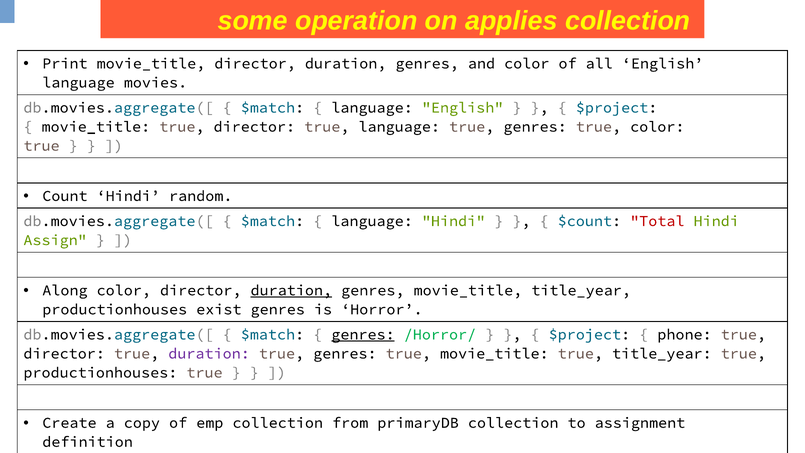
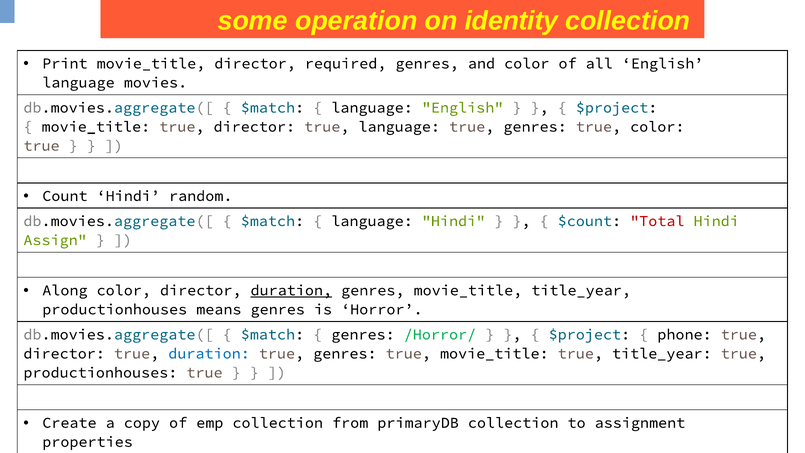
applies: applies -> identity
duration at (346, 63): duration -> required
exist: exist -> means
genres at (363, 334) underline: present -> none
duration at (209, 353) colour: purple -> blue
definition: definition -> properties
